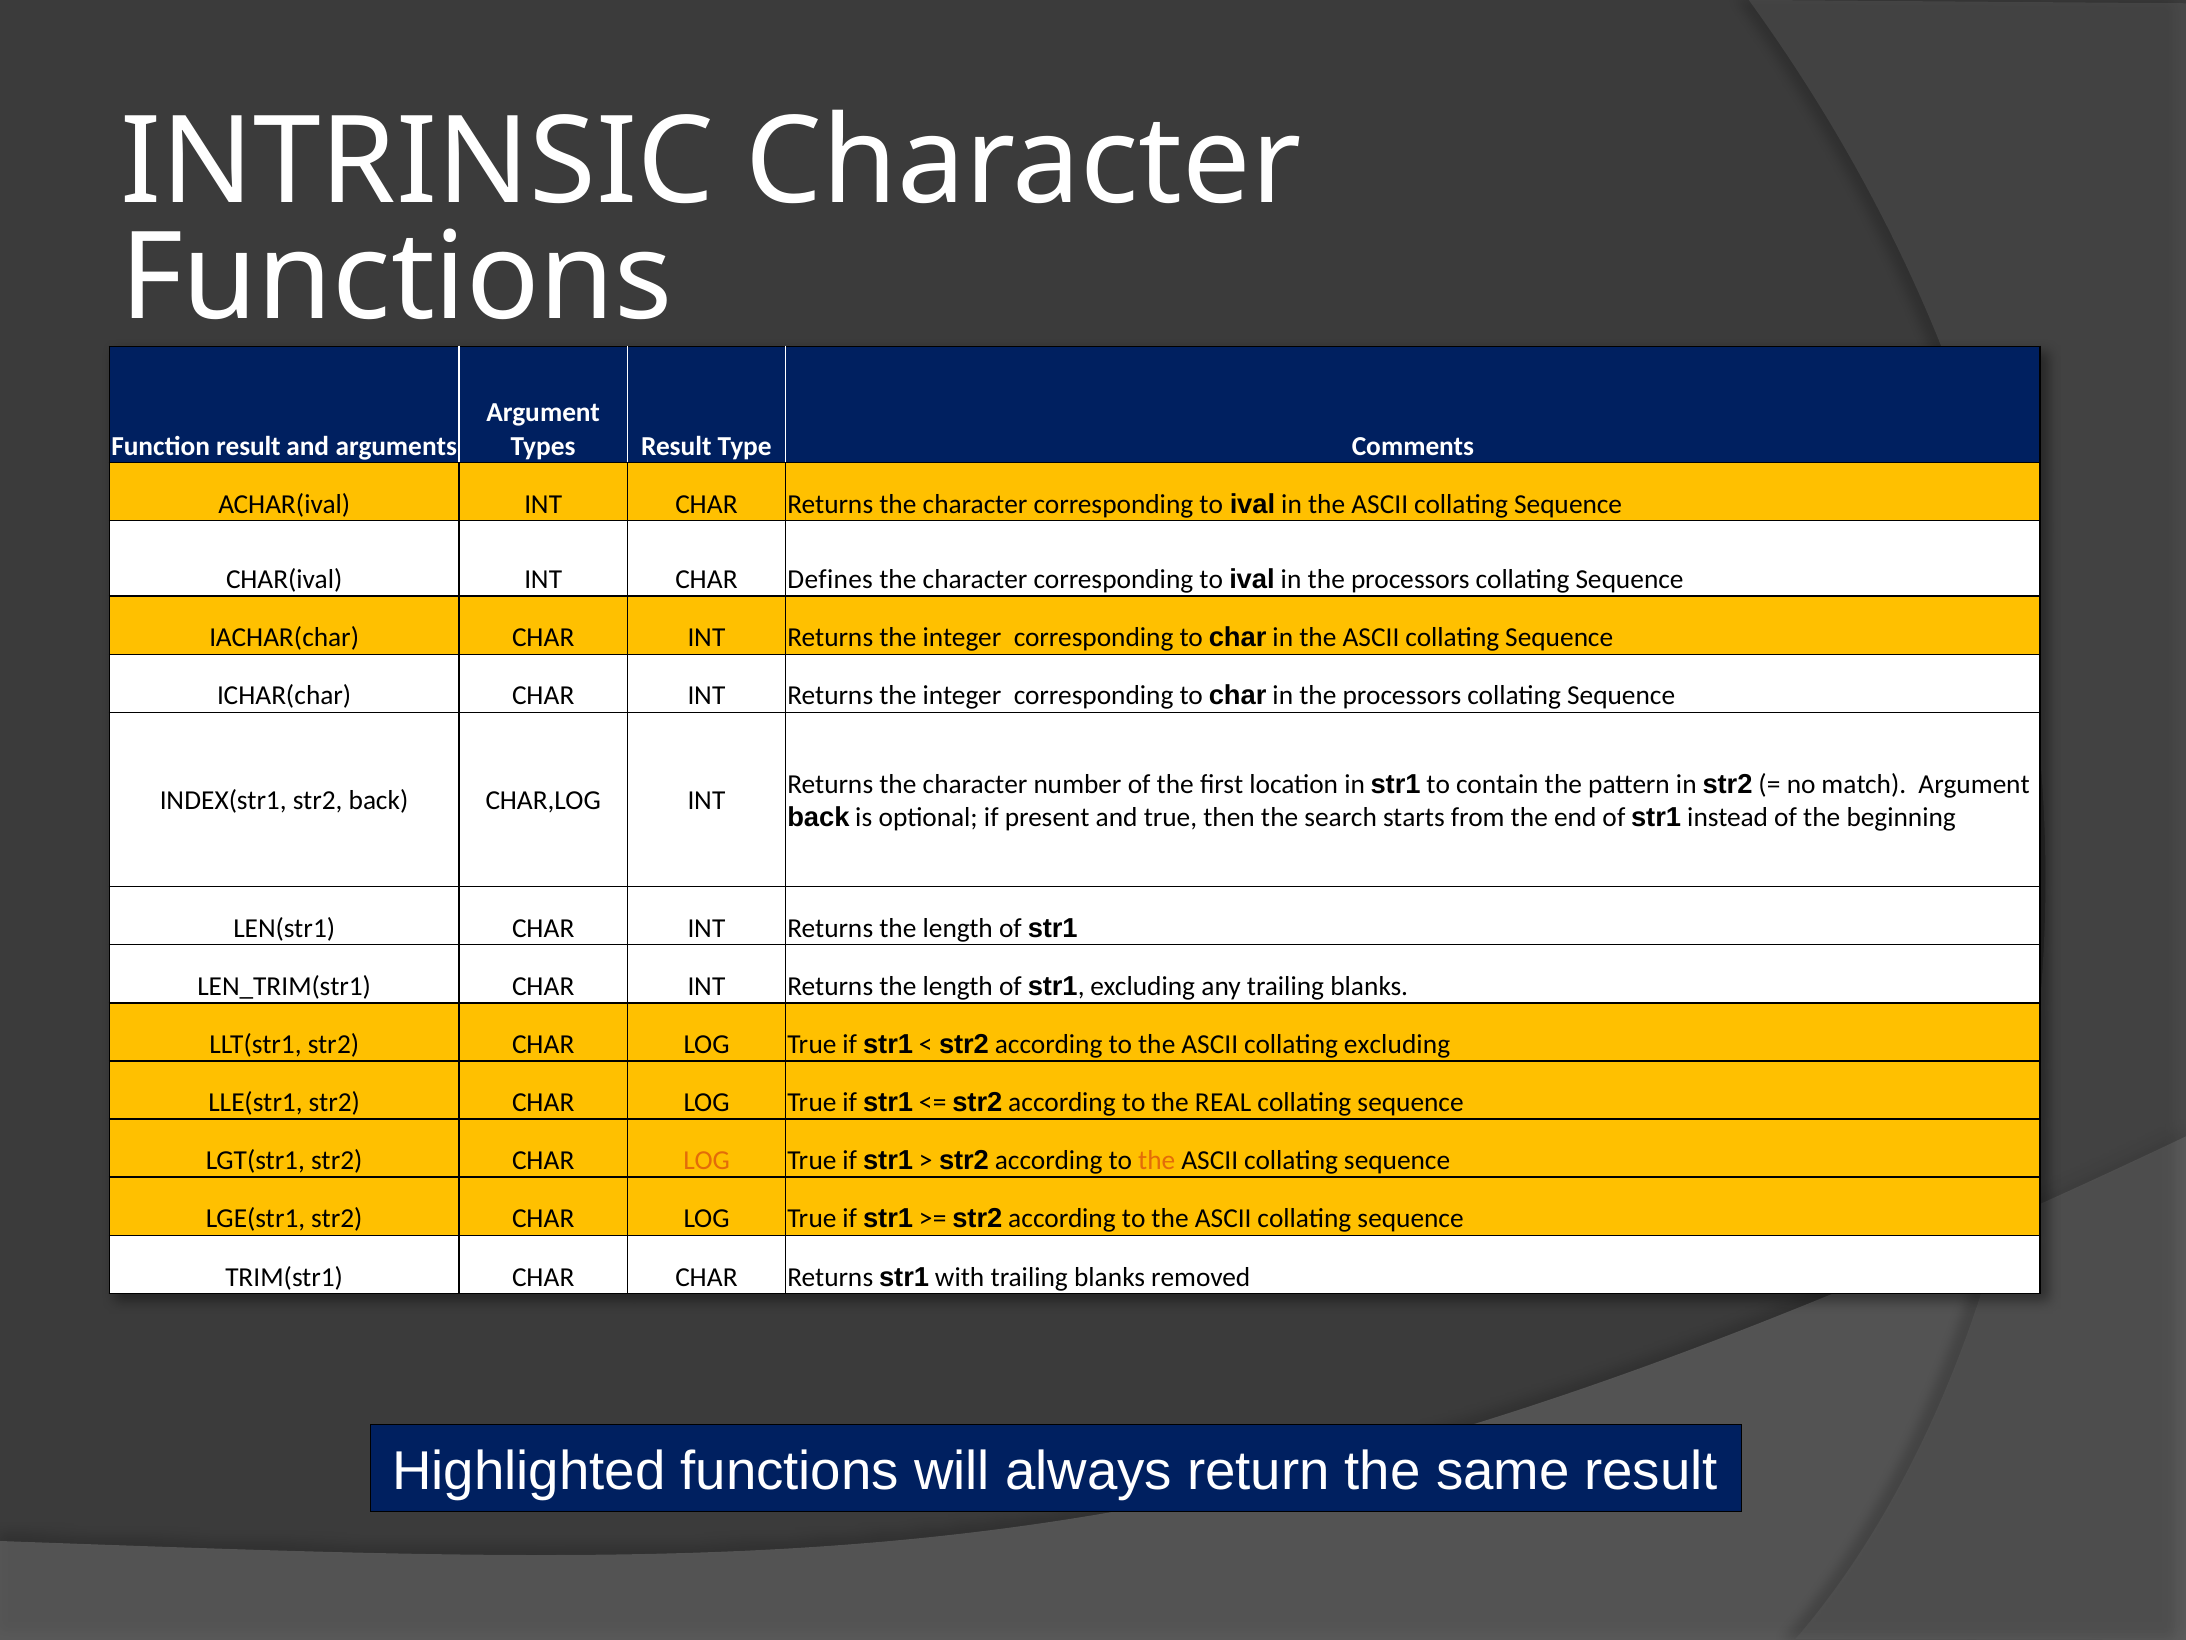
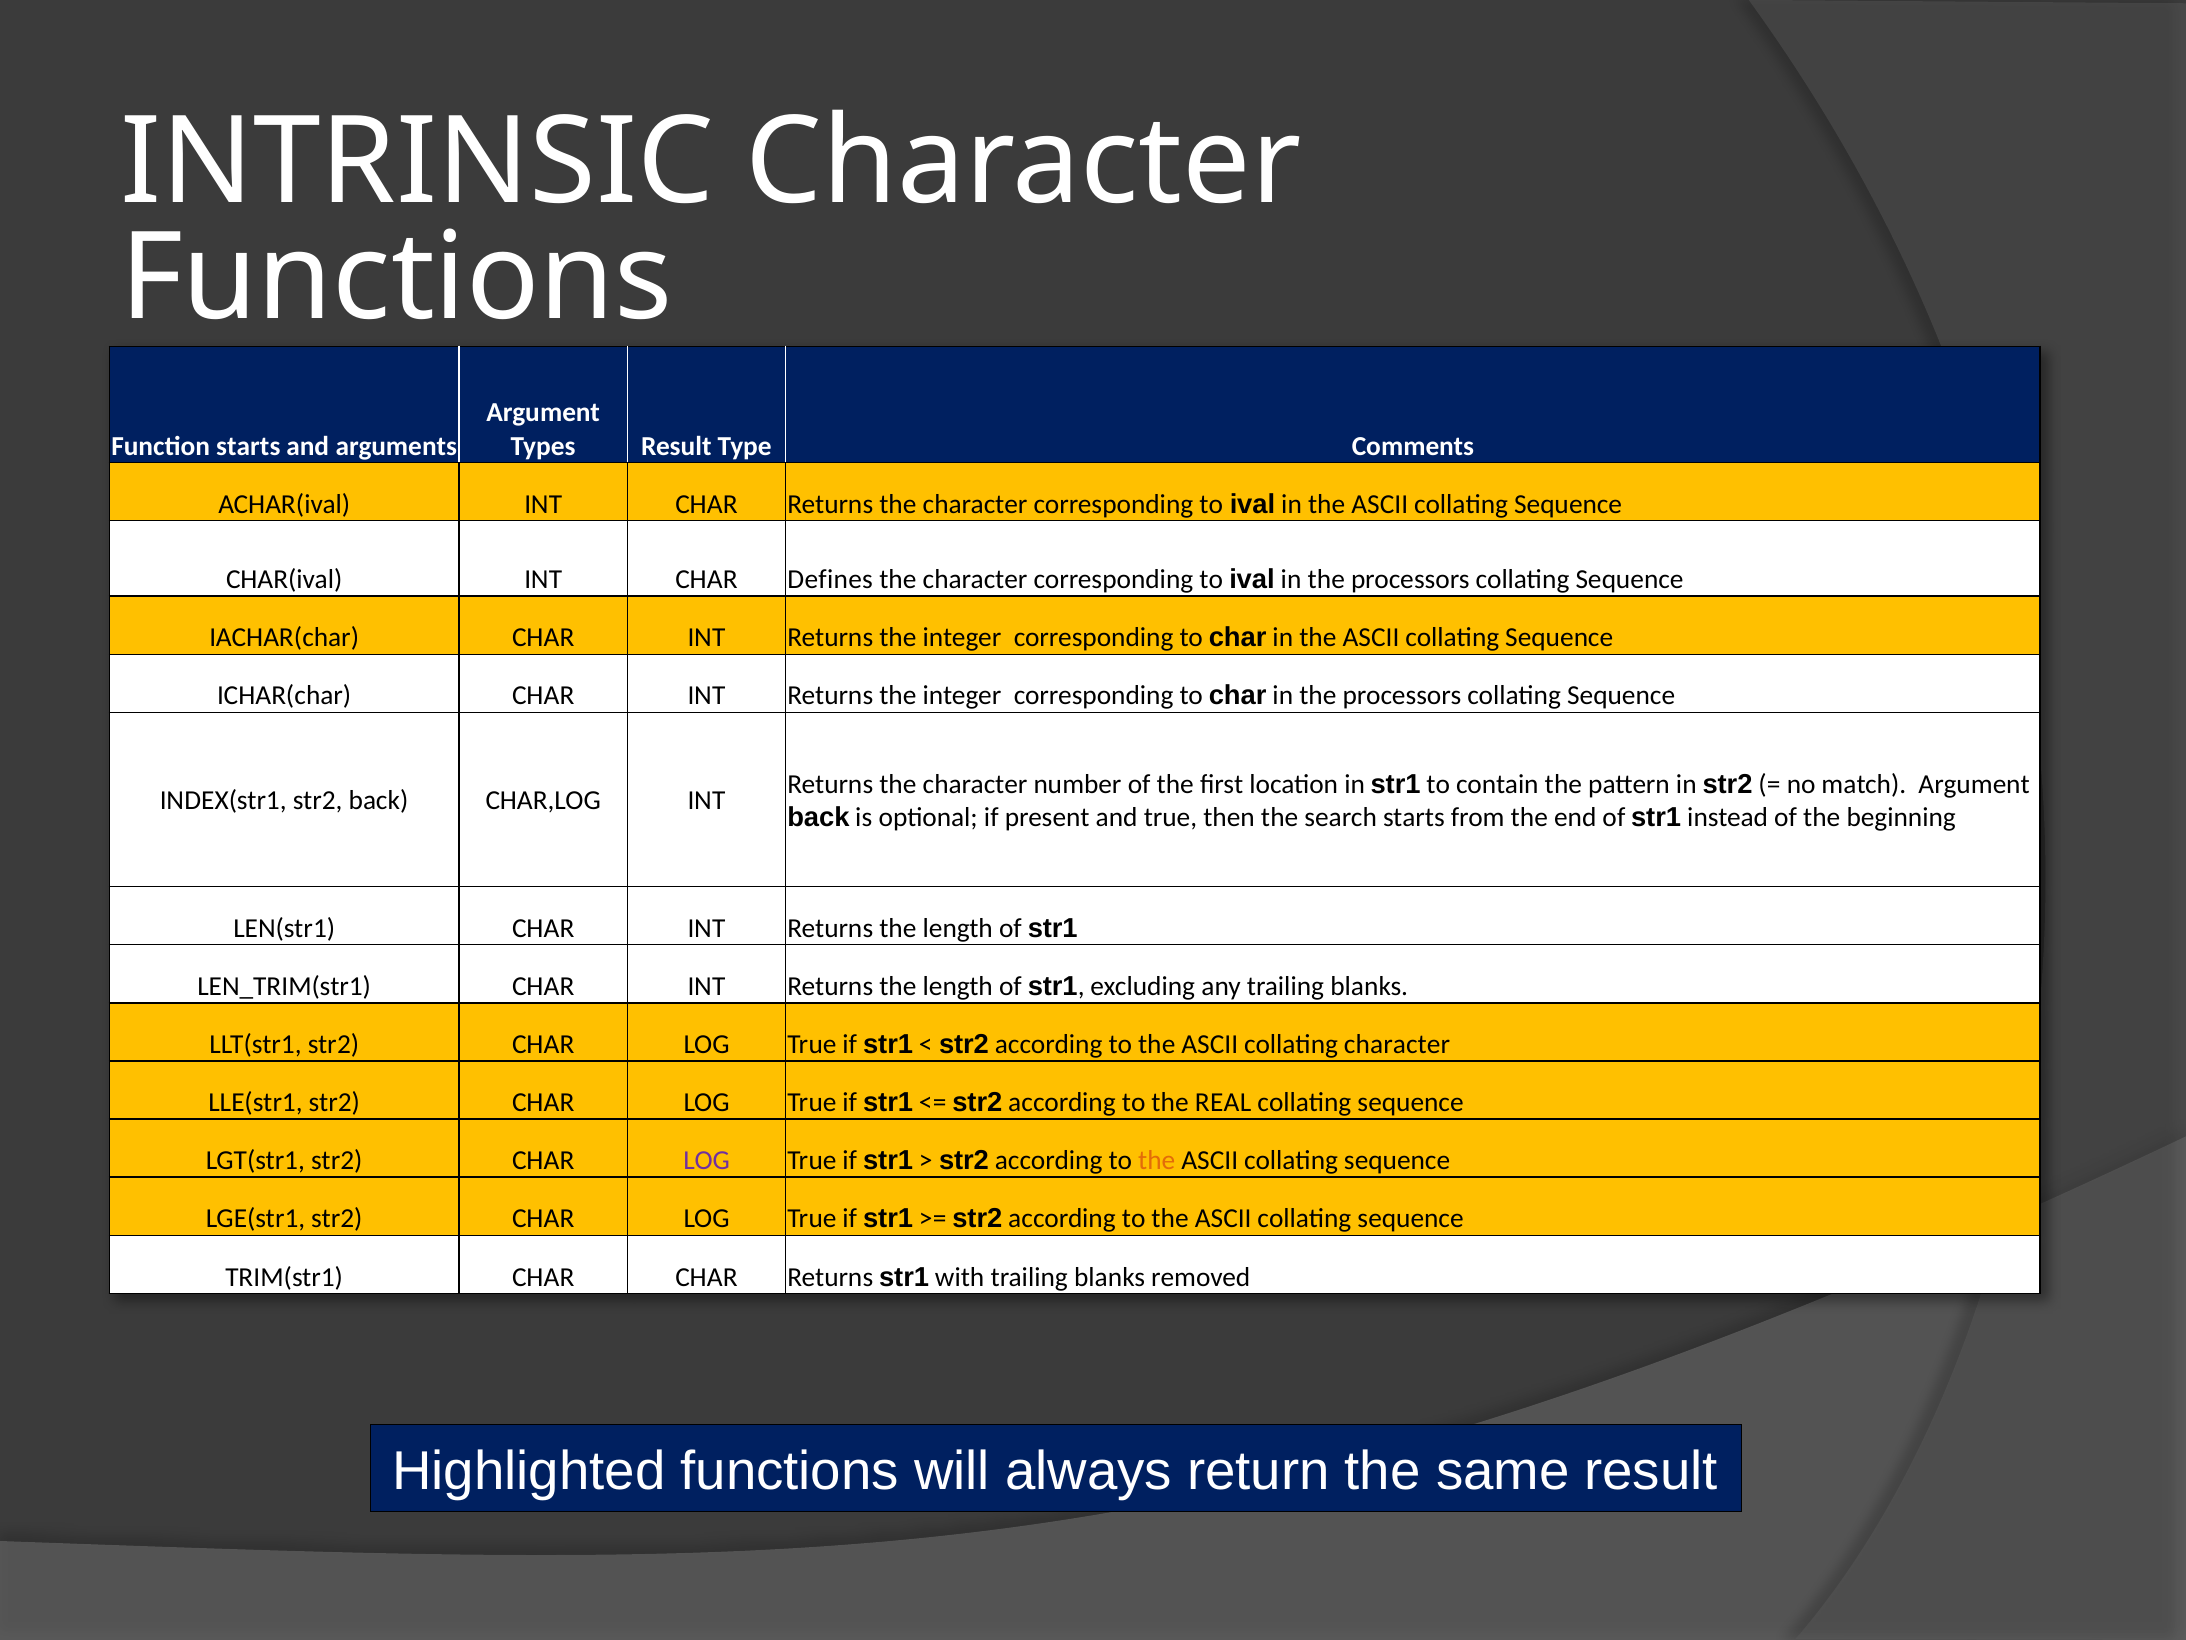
Function result: result -> starts
collating excluding: excluding -> character
LOG at (707, 1160) colour: orange -> purple
